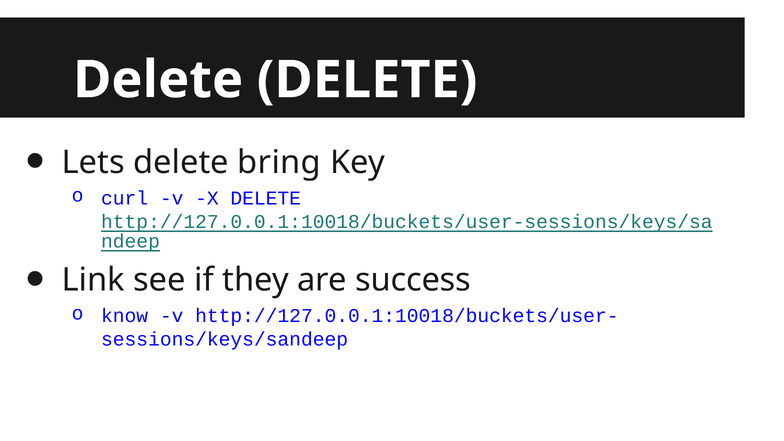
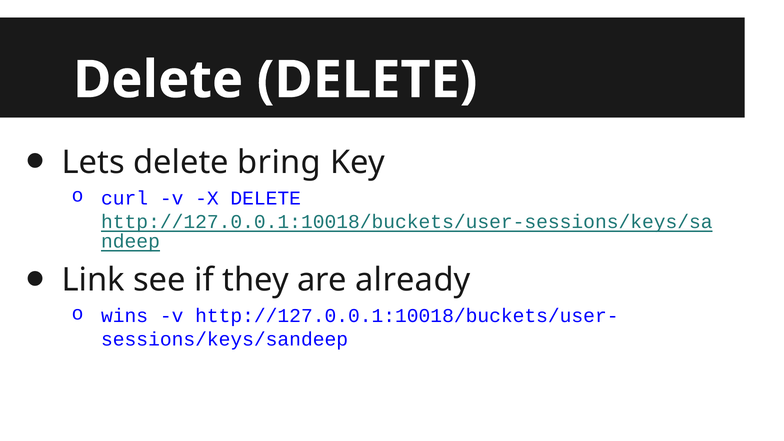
success: success -> already
know: know -> wins
